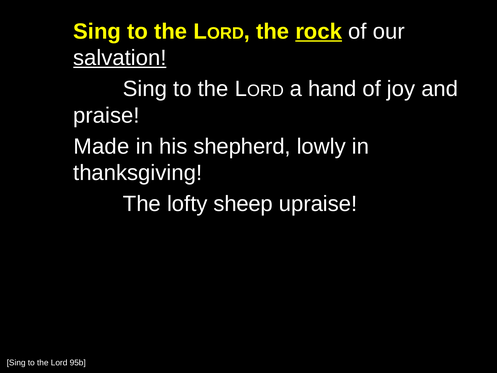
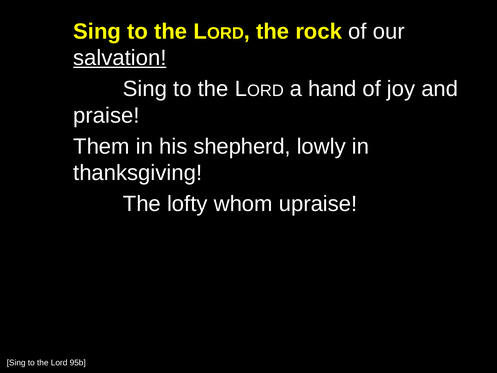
rock underline: present -> none
Made: Made -> Them
sheep: sheep -> whom
